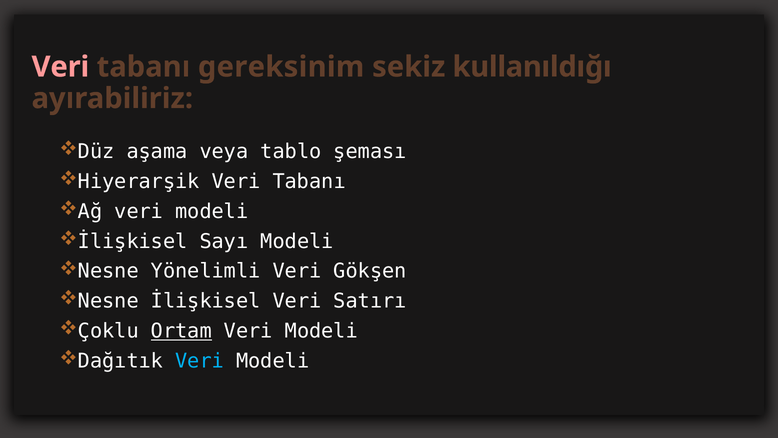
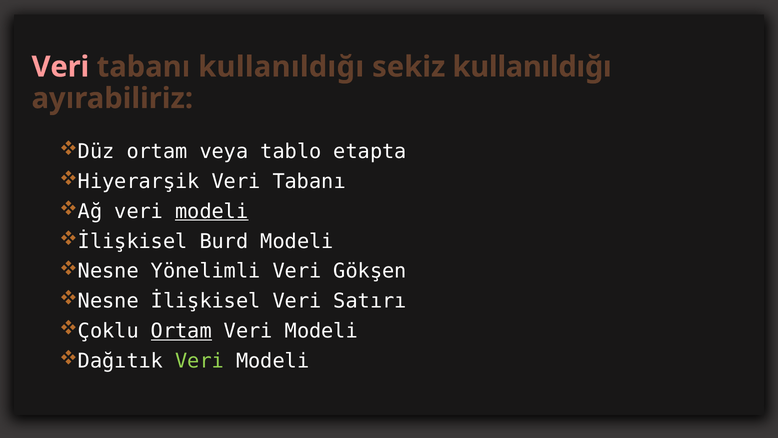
tabanı gereksinim: gereksinim -> kullanıldığı
aşama at (157, 151): aşama -> ortam
şeması: şeması -> etapta
modeli at (212, 211) underline: none -> present
Sayı: Sayı -> Burd
Veri at (200, 361) colour: light blue -> light green
